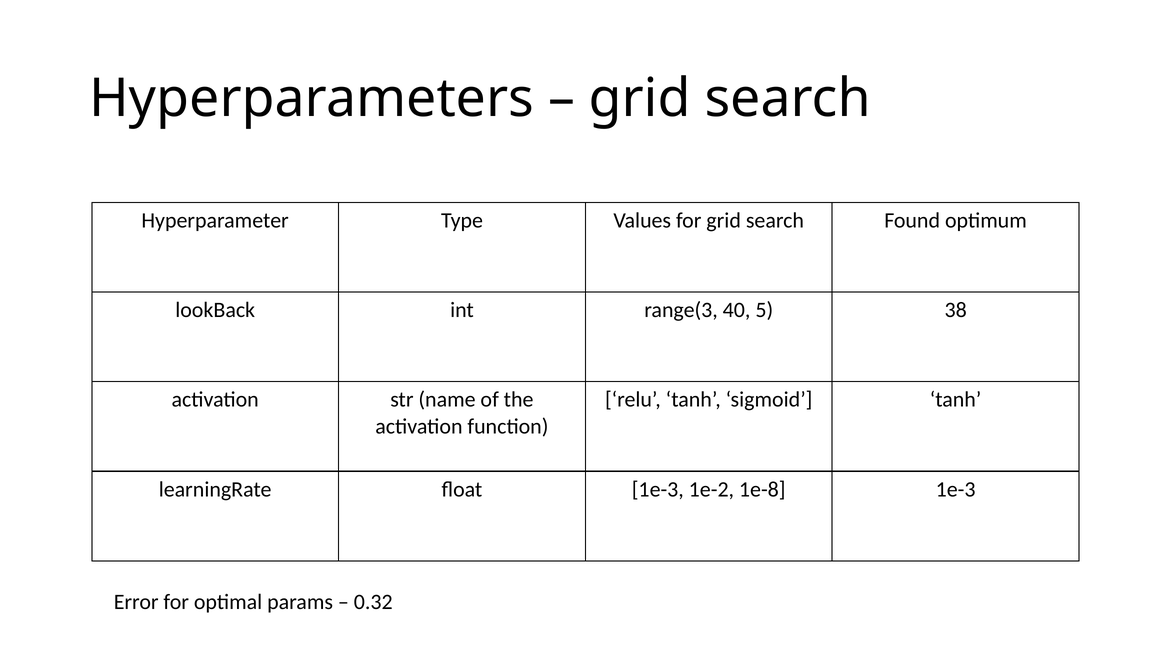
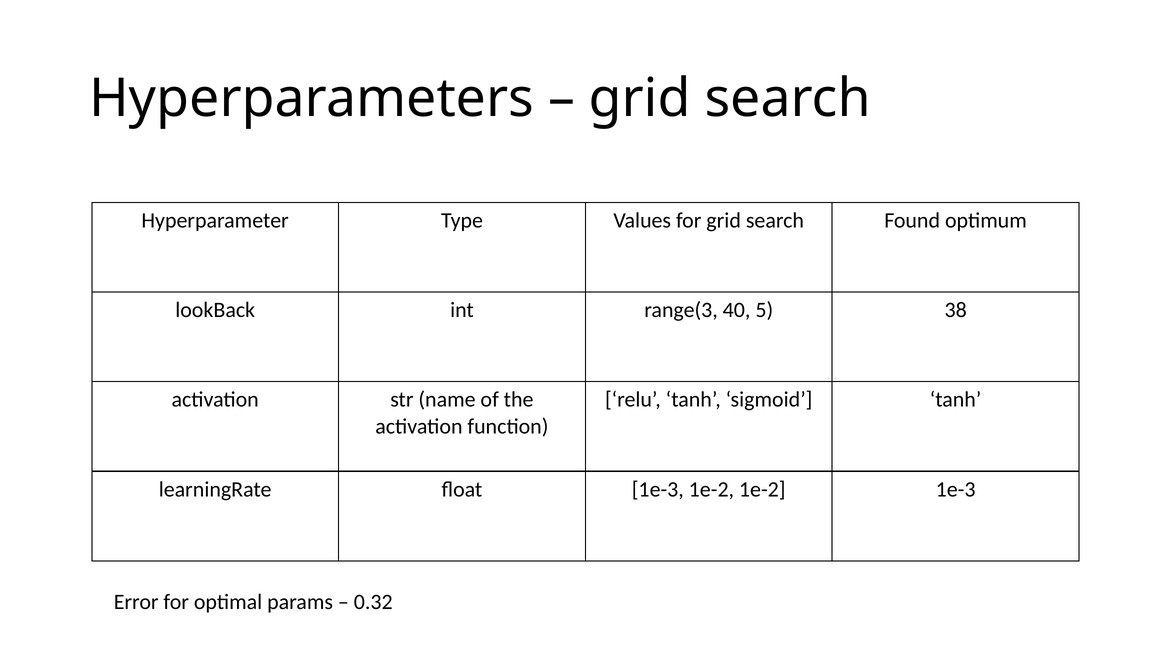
1e-2 1e-8: 1e-8 -> 1e-2
